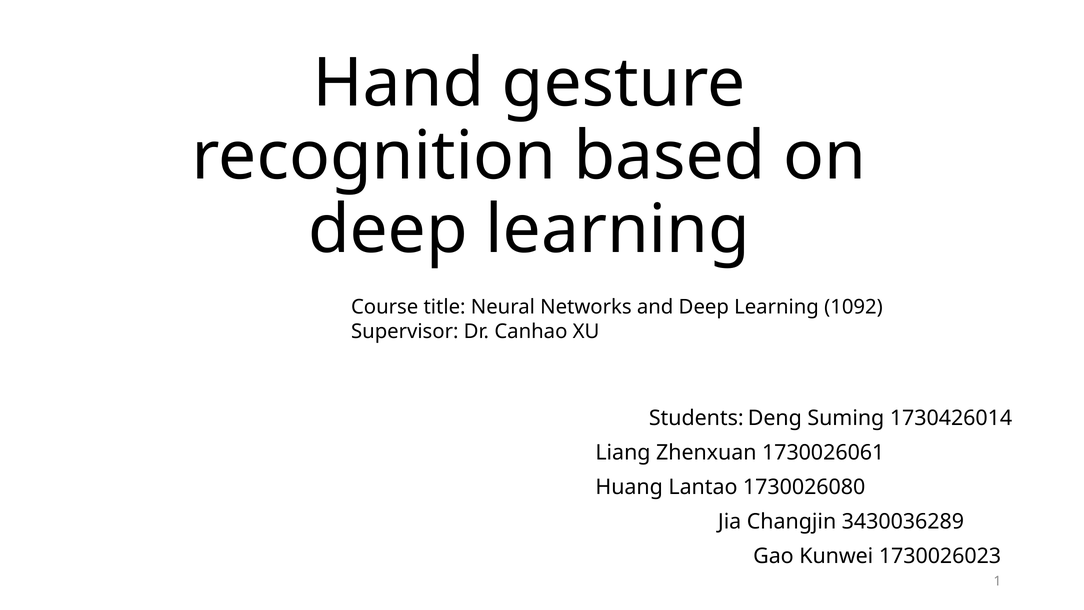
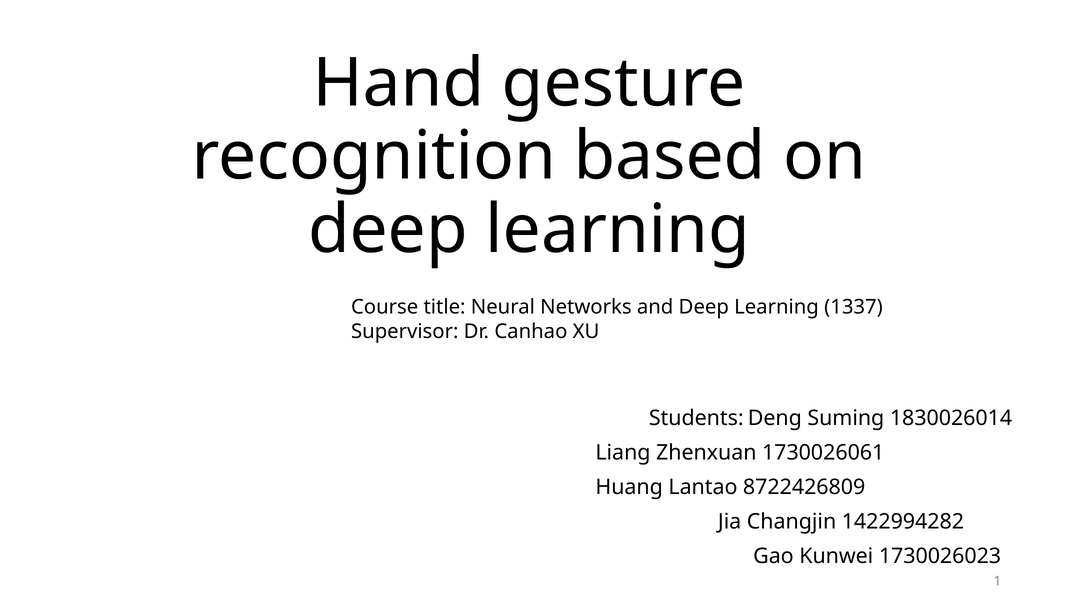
1092: 1092 -> 1337
1730426014: 1730426014 -> 1830026014
1730026080: 1730026080 -> 8722426809
3430036289: 3430036289 -> 1422994282
